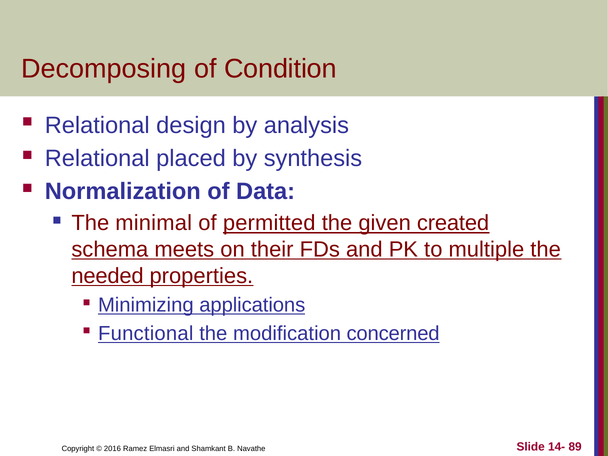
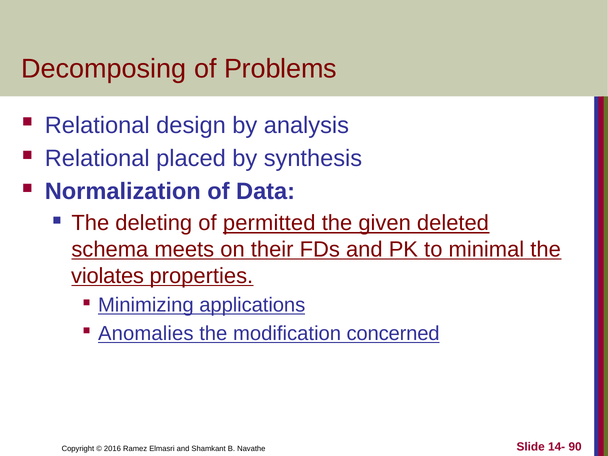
Condition: Condition -> Problems
minimal: minimal -> deleting
created: created -> deleted
multiple: multiple -> minimal
needed: needed -> violates
Functional: Functional -> Anomalies
89: 89 -> 90
